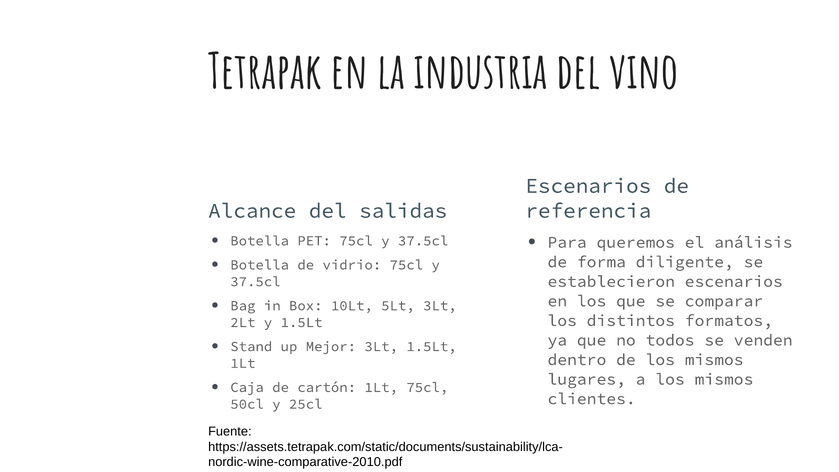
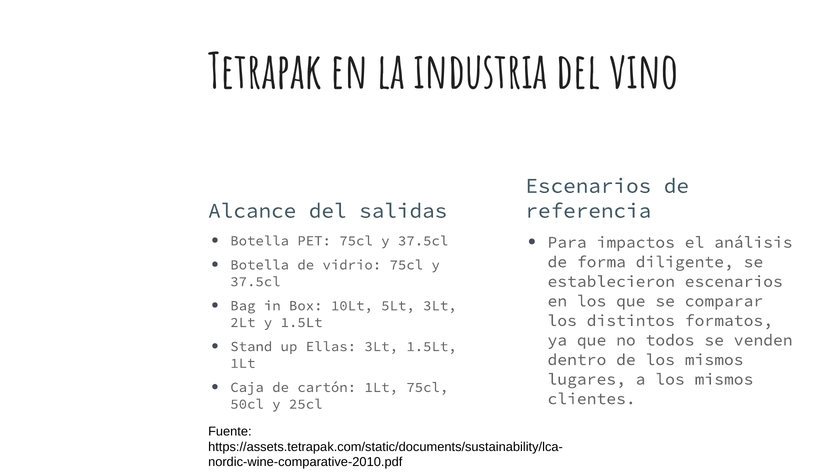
queremos: queremos -> impactos
Mejor: Mejor -> Ellas
